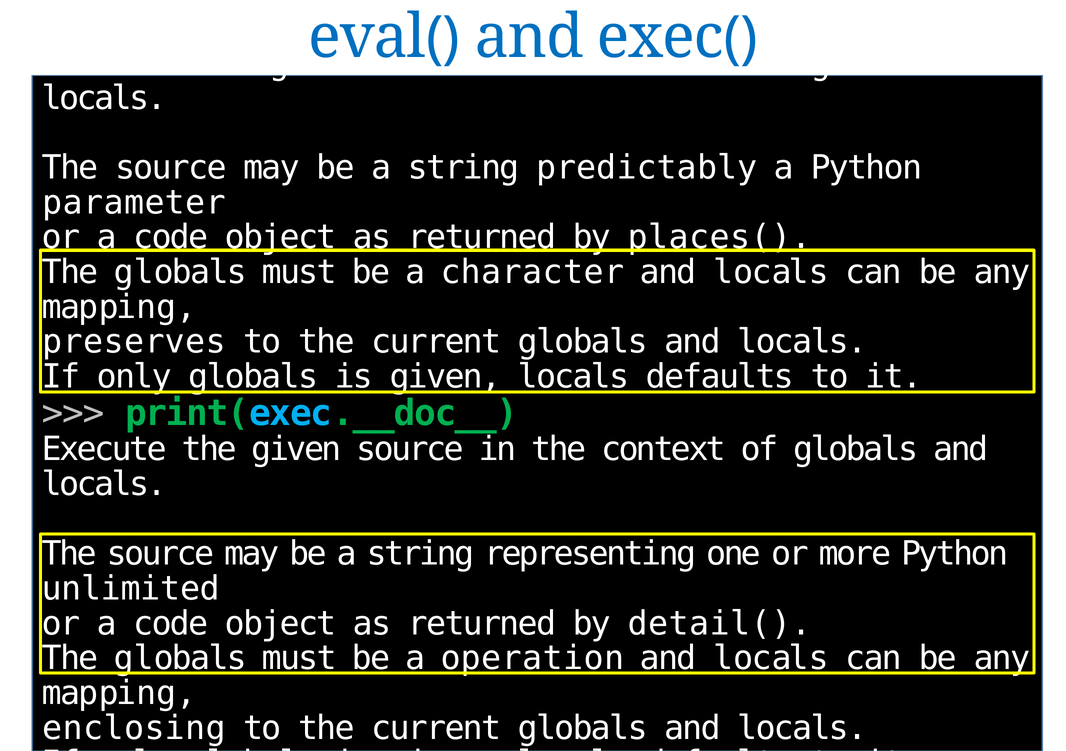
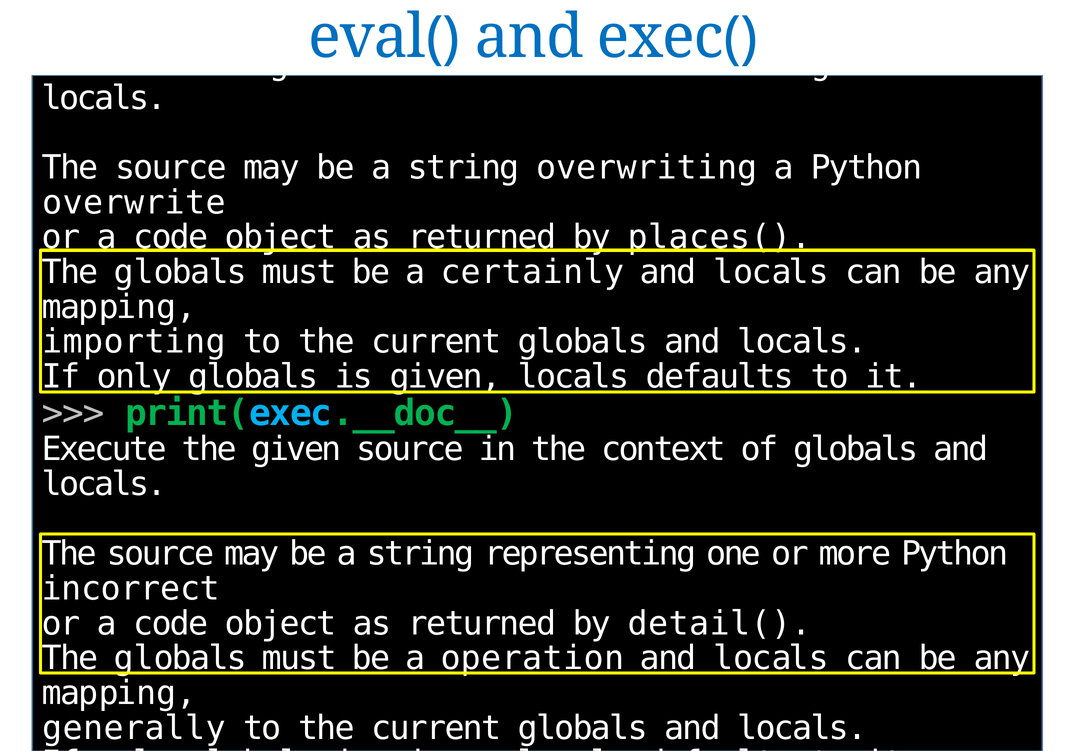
predictably: predictably -> overwriting
parameter: parameter -> overwrite
character: character -> certainly
preserves: preserves -> importing
unlimited: unlimited -> incorrect
enclosing: enclosing -> generally
